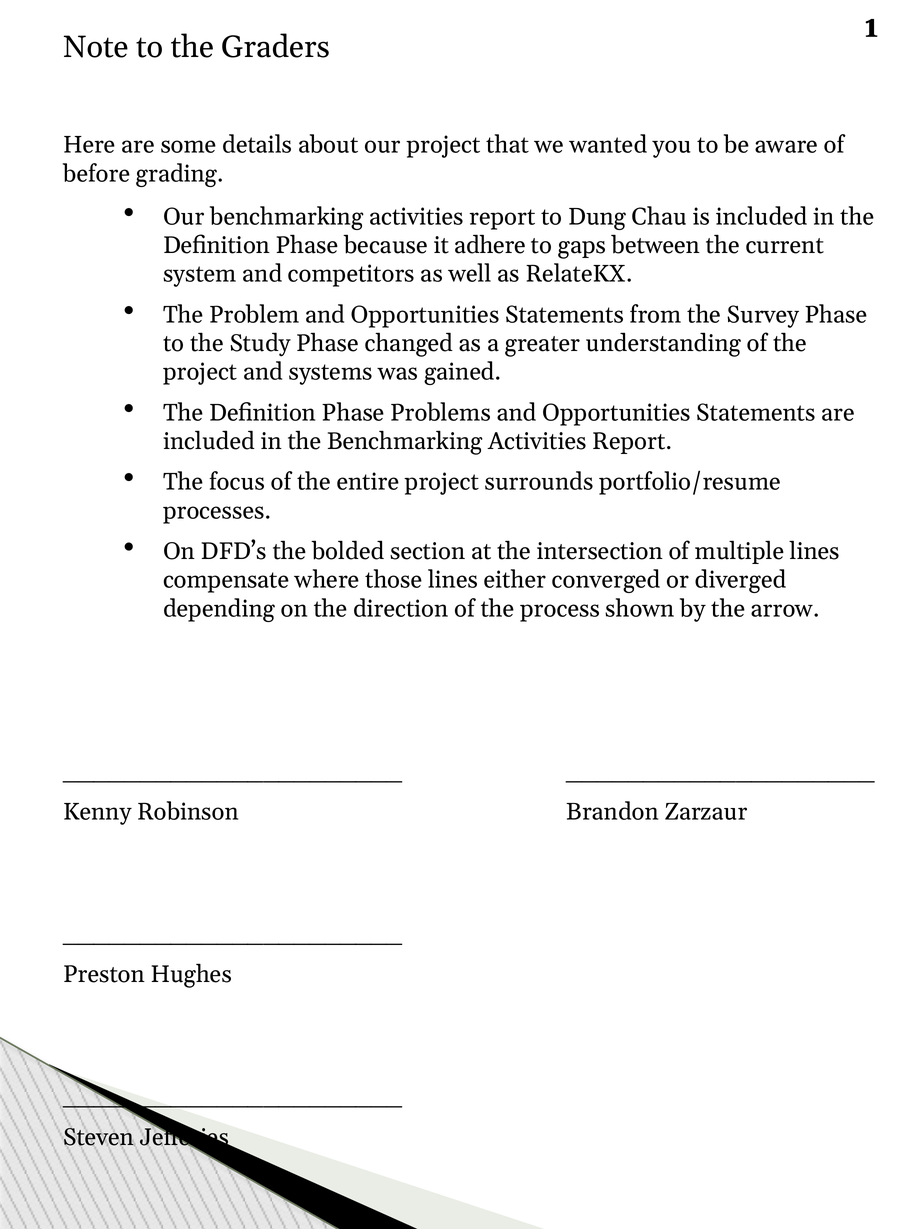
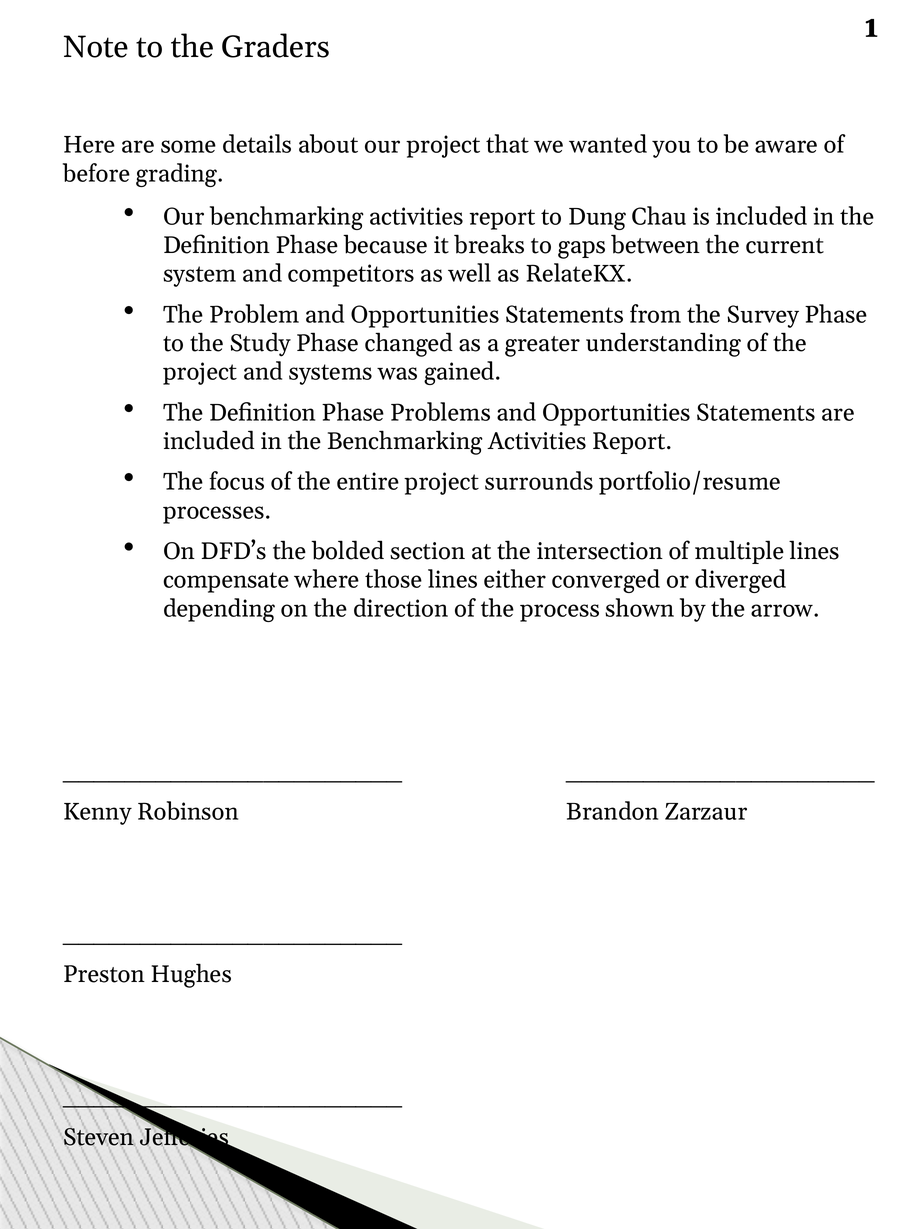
adhere: adhere -> breaks
